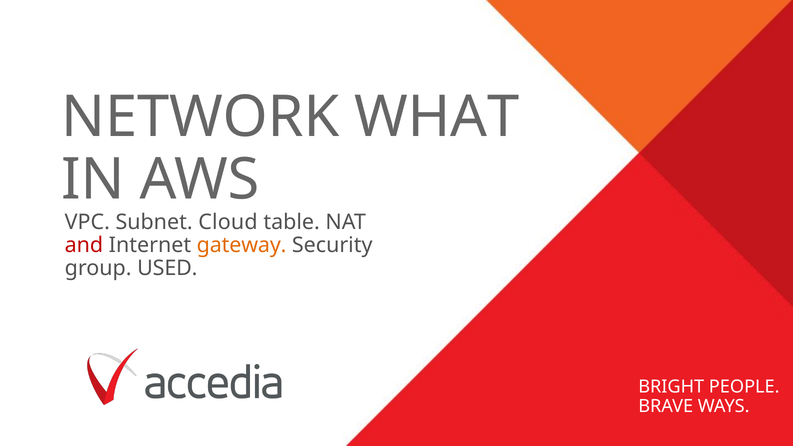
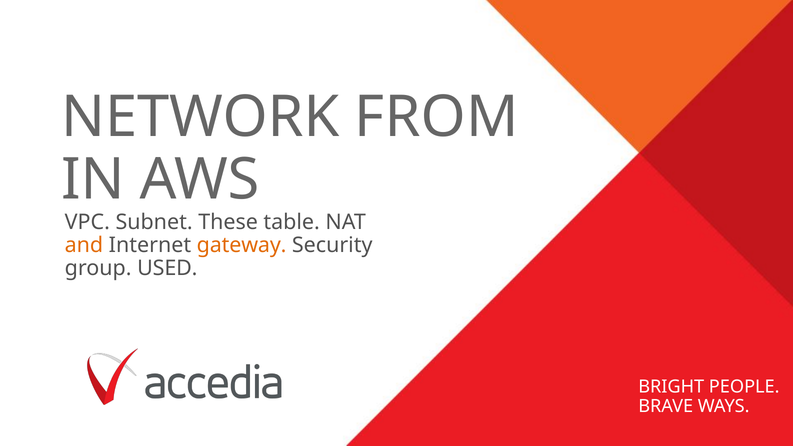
WHAT: WHAT -> FROM
Cloud: Cloud -> These
and colour: red -> orange
